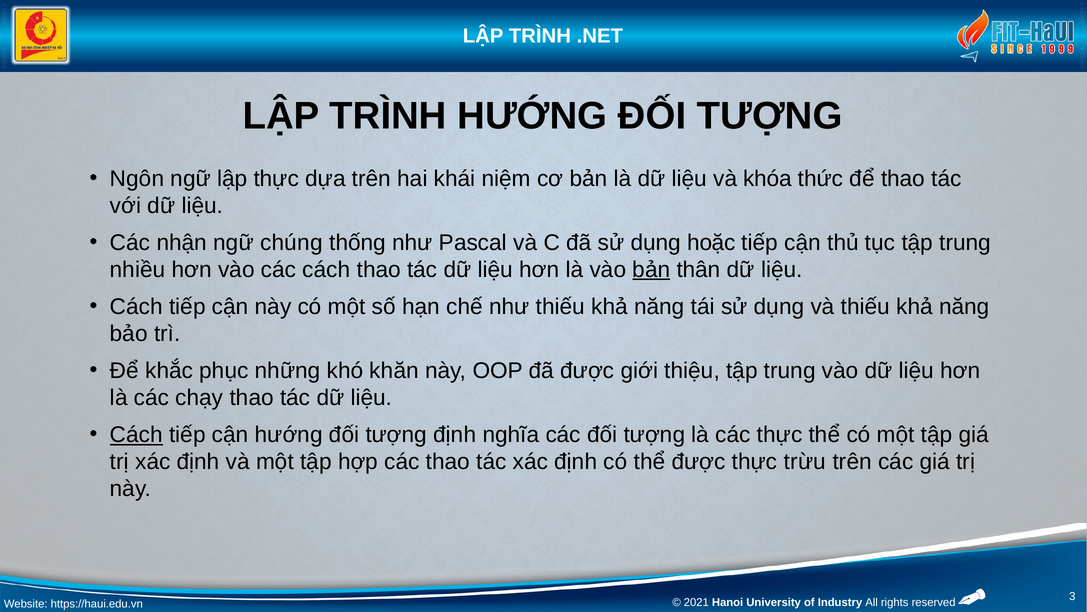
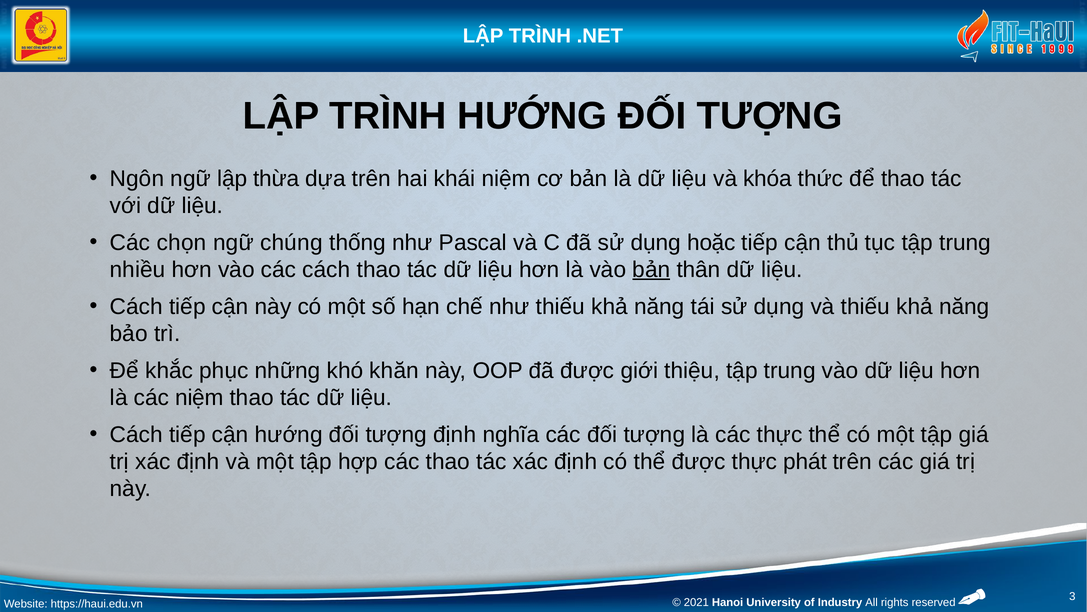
lập thực: thực -> thừa
nhận: nhận -> chọn
các chạy: chạy -> niệm
Cách at (136, 434) underline: present -> none
trừu: trừu -> phát
